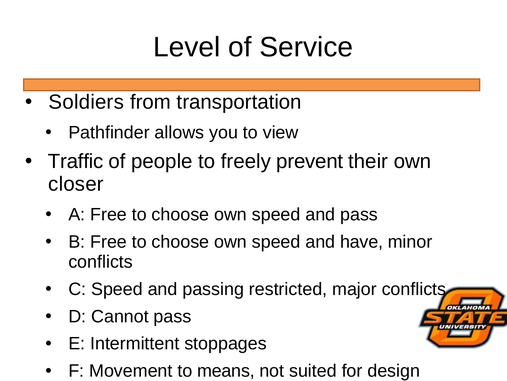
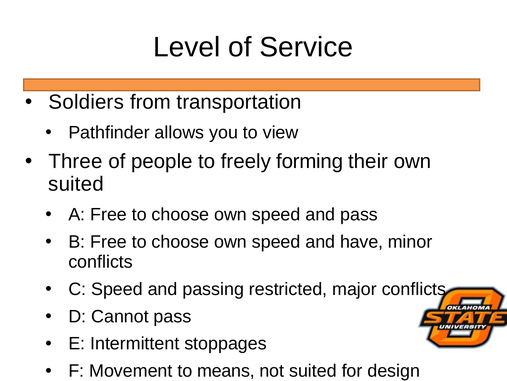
Traffic: Traffic -> Three
prevent: prevent -> forming
closer at (76, 184): closer -> suited
